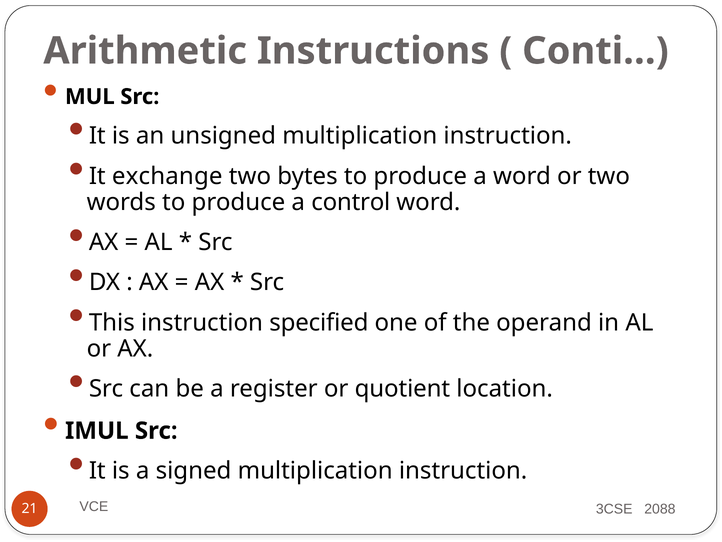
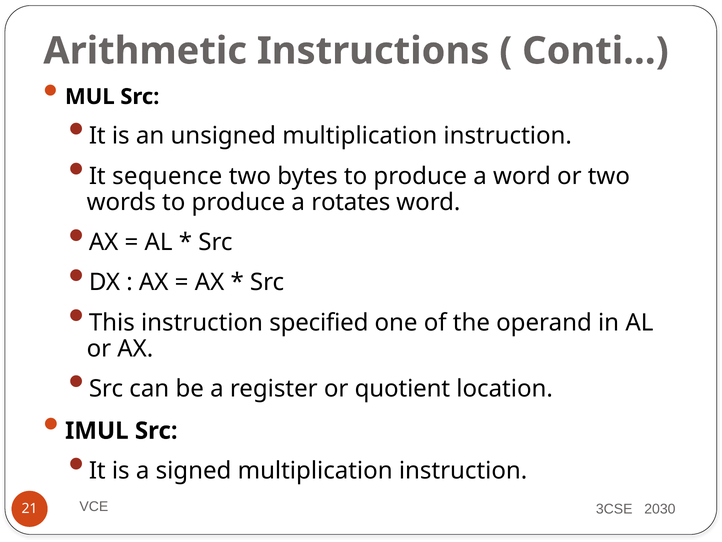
exchange: exchange -> sequence
control: control -> rotates
2088: 2088 -> 2030
